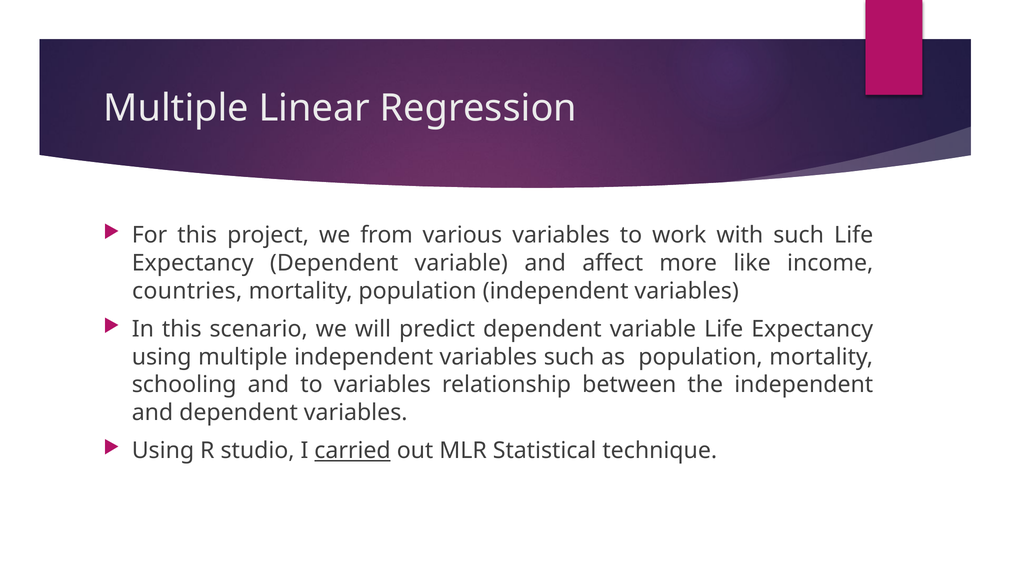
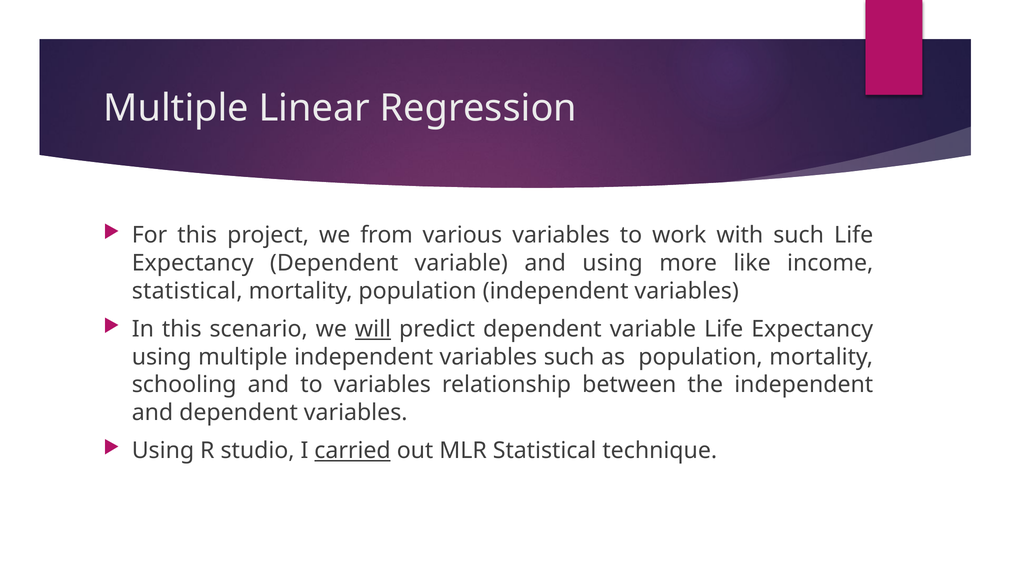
and affect: affect -> using
countries at (187, 291): countries -> statistical
will underline: none -> present
